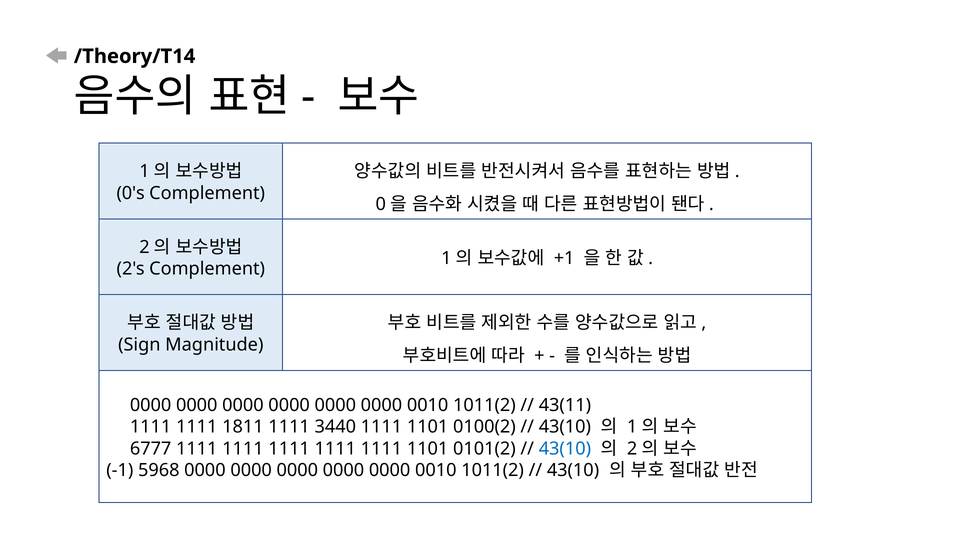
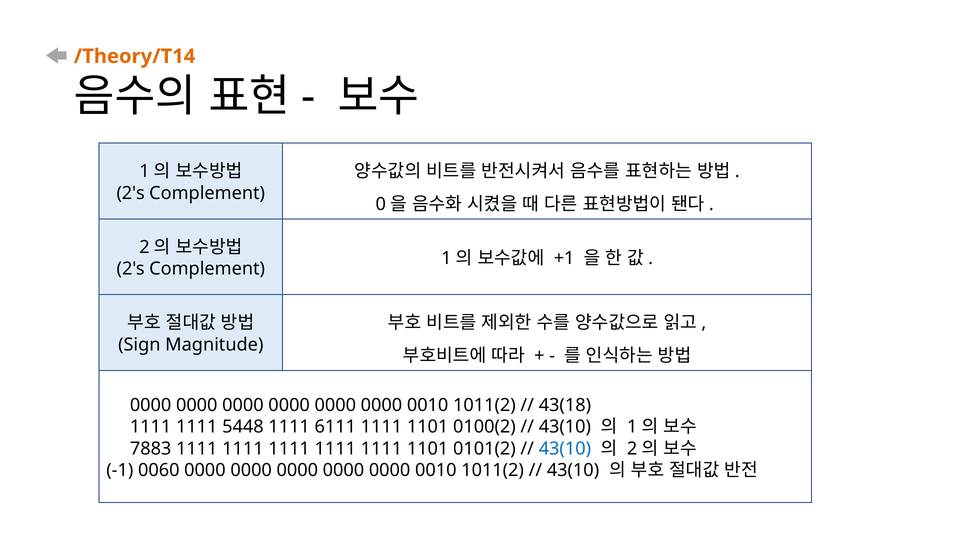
/Theory/T14 colour: black -> orange
0's at (131, 193): 0's -> 2's
43(11: 43(11 -> 43(18
1811: 1811 -> 5448
3440: 3440 -> 6111
6777: 6777 -> 7883
5968: 5968 -> 0060
